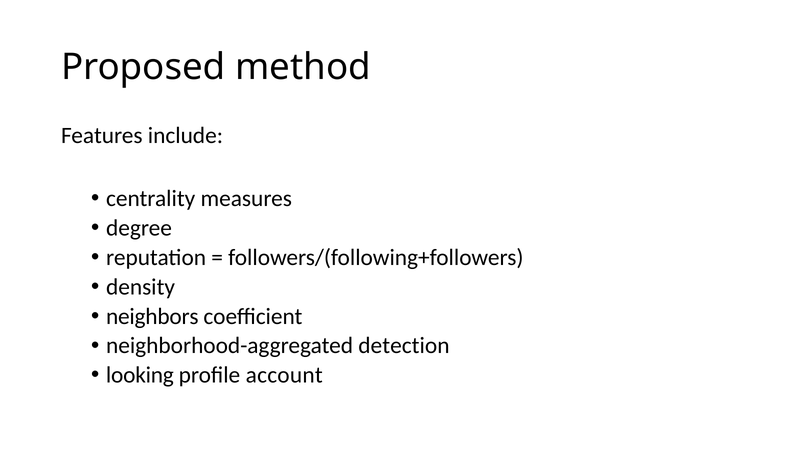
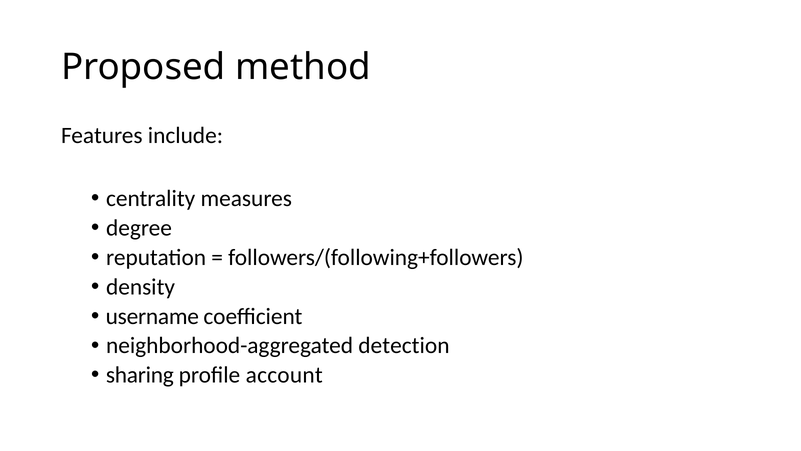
neighbors: neighbors -> username
looking: looking -> sharing
